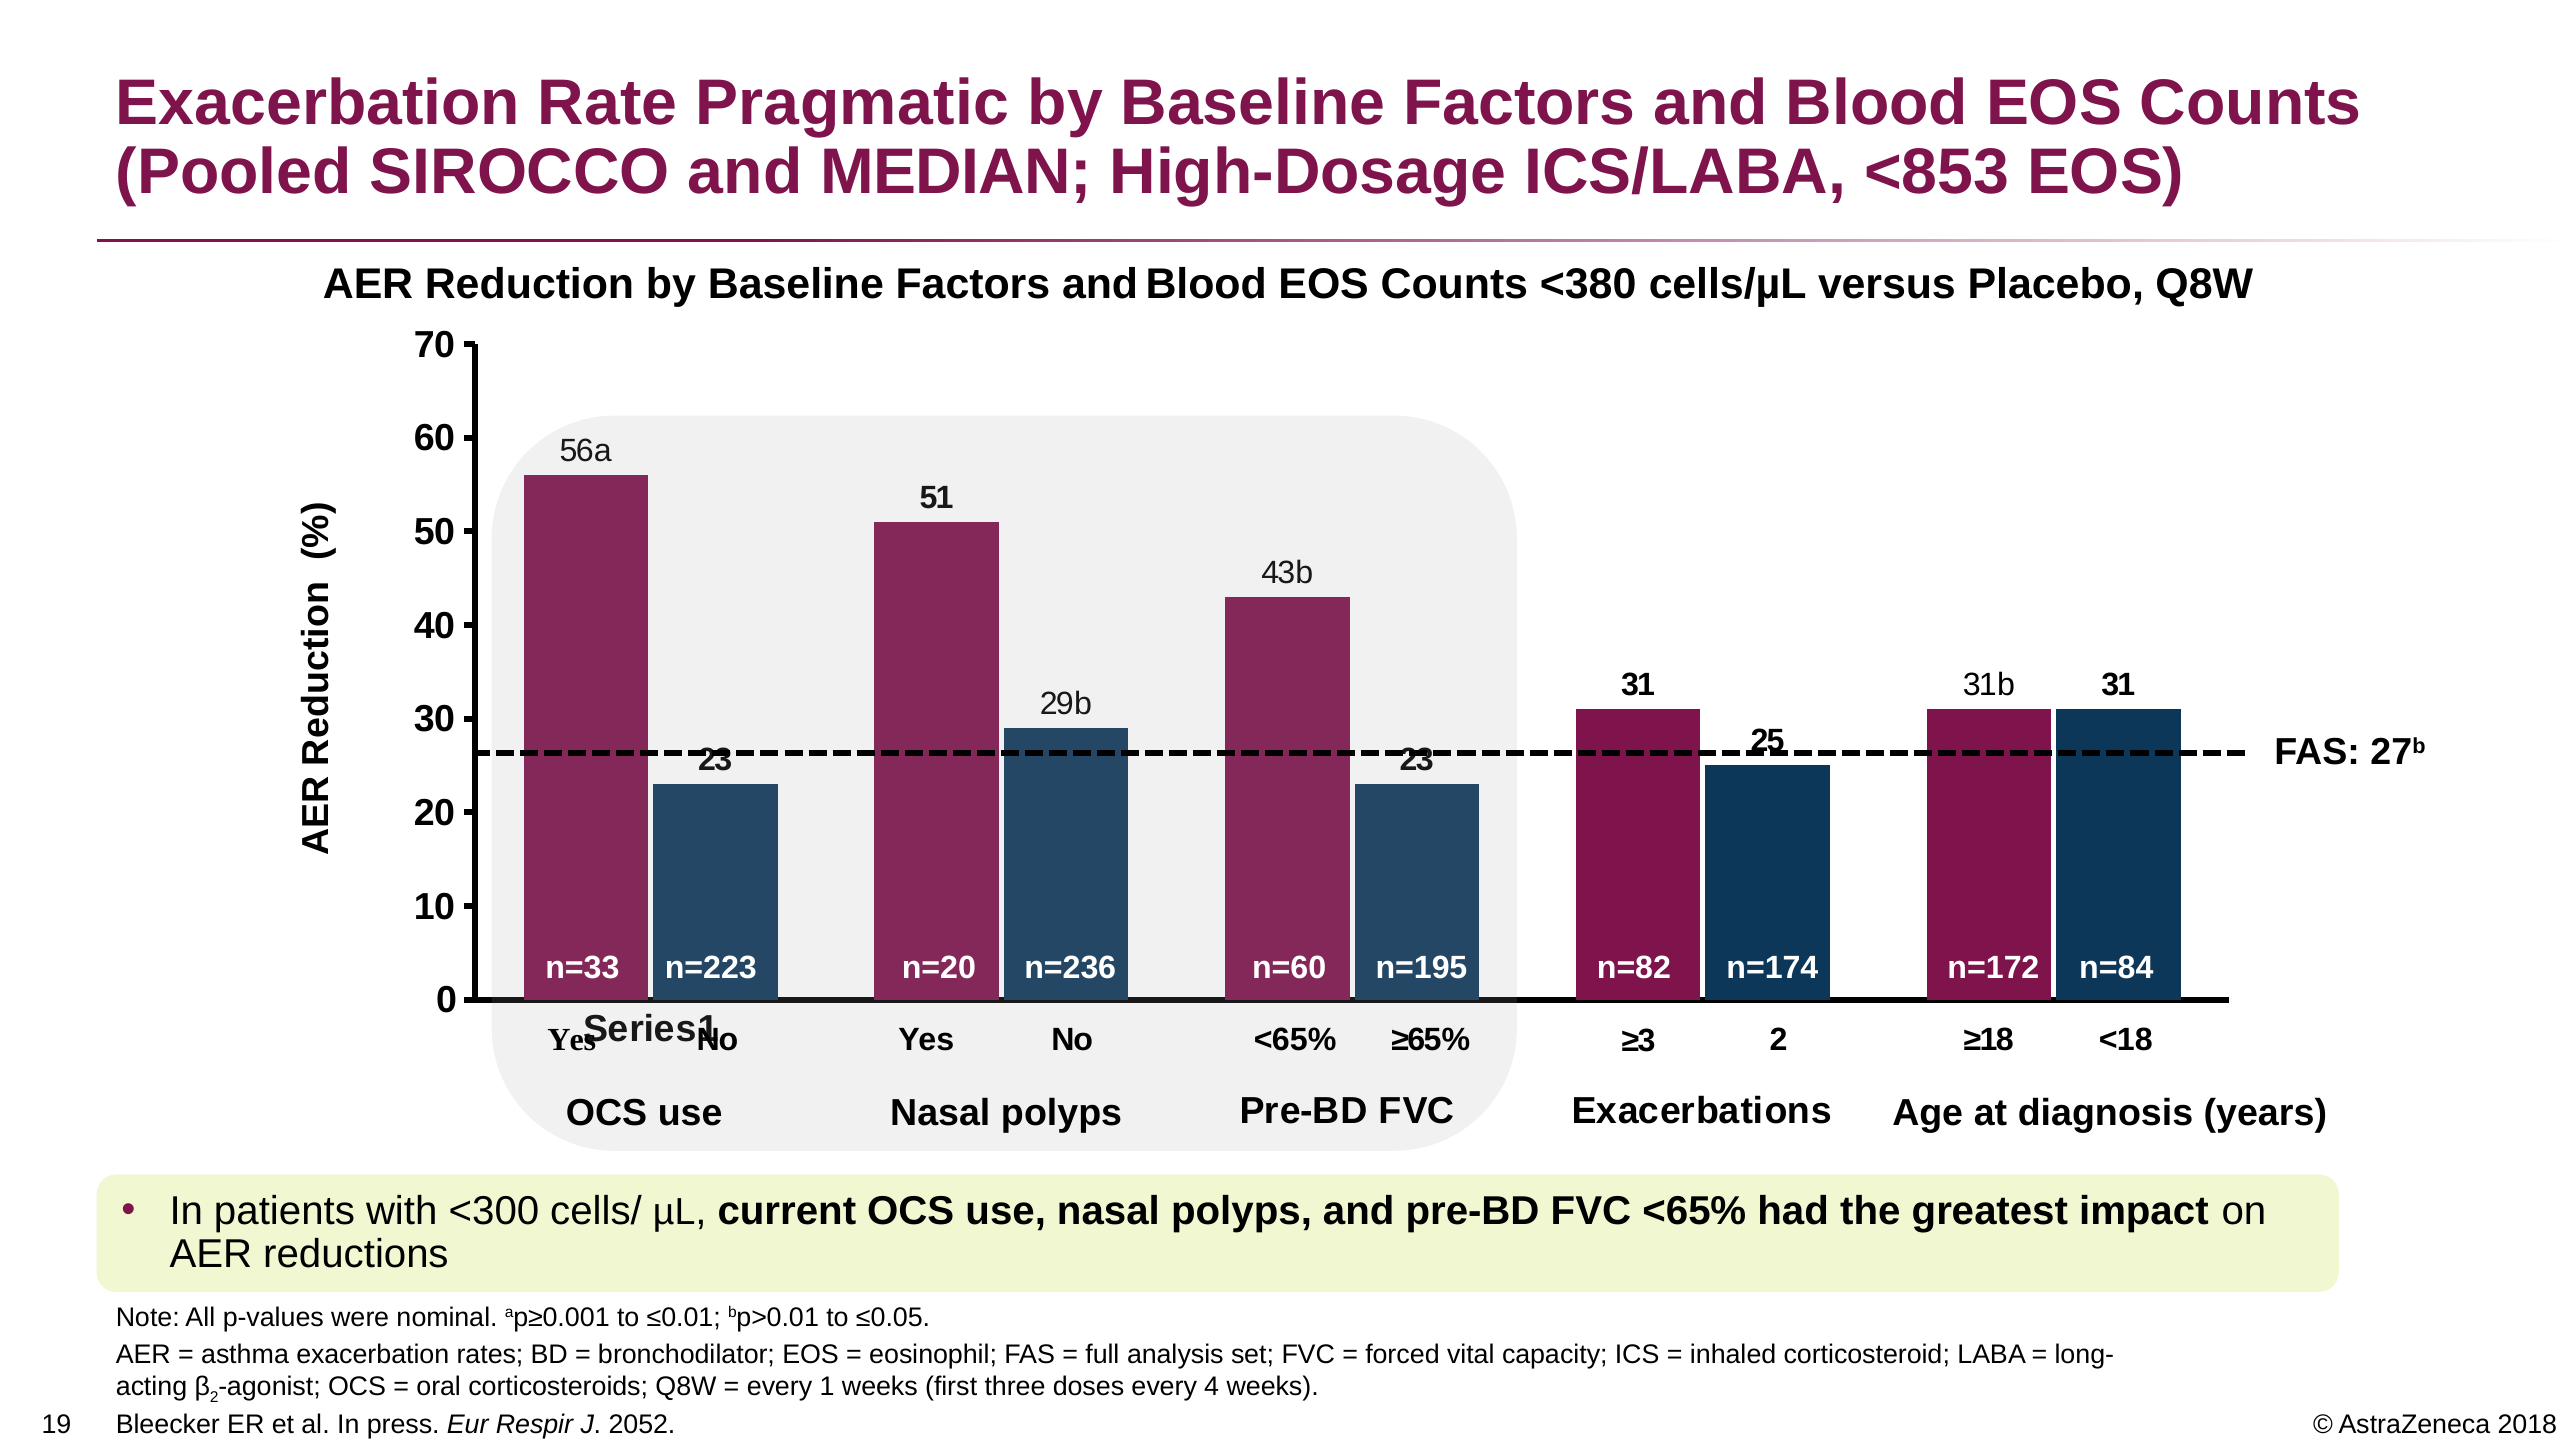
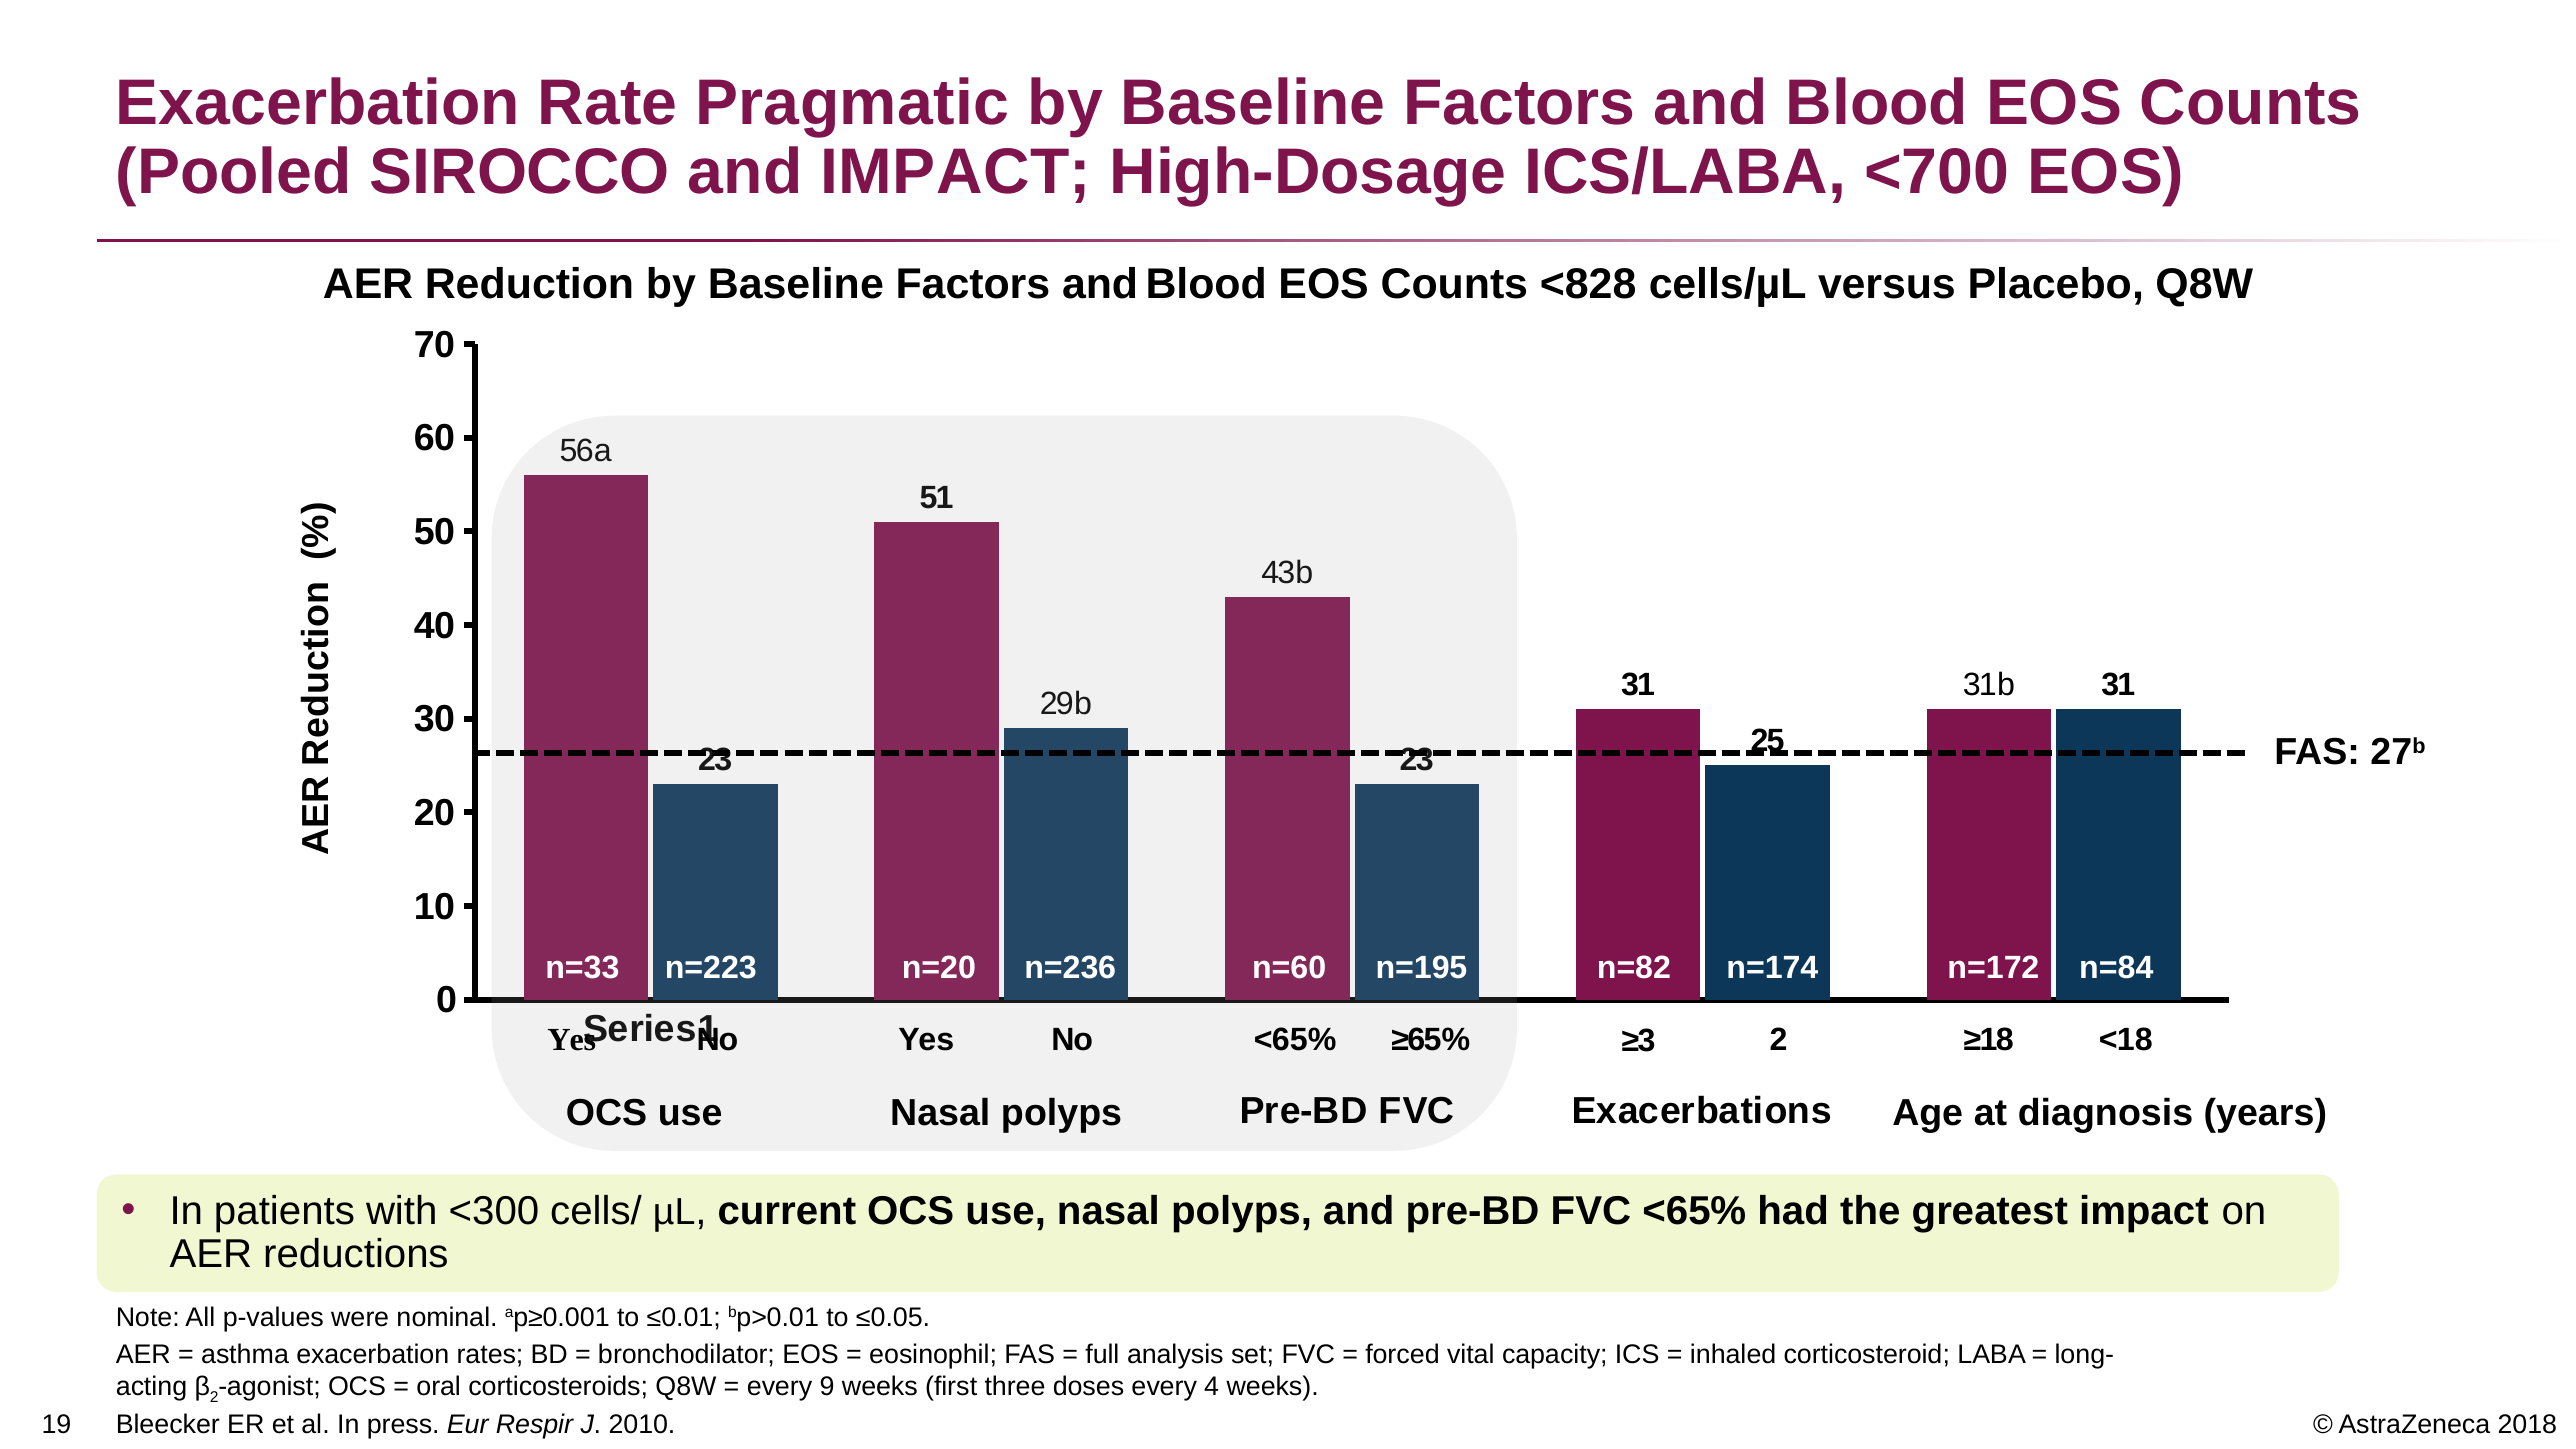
and MEDIAN: MEDIAN -> IMPACT
<853: <853 -> <700
<380: <380 -> <828
1: 1 -> 9
2052: 2052 -> 2010
